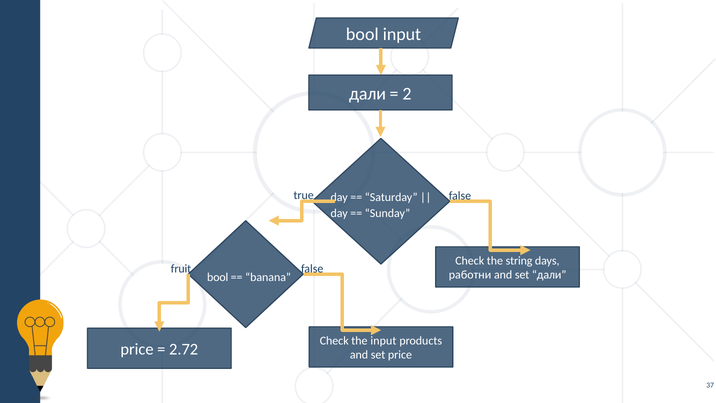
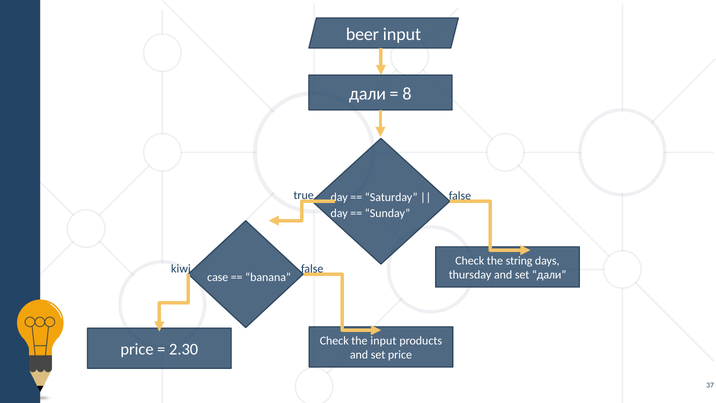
bool at (362, 34): bool -> beer
2: 2 -> 8
fruit: fruit -> kiwi
работни: работни -> thursday
bool at (218, 277): bool -> case
2.72: 2.72 -> 2.30
